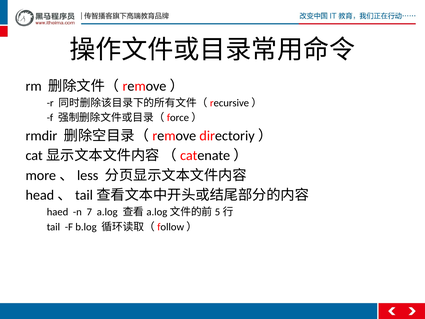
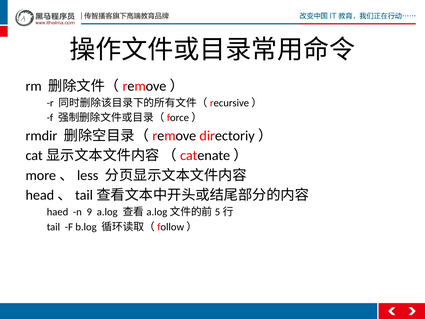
7: 7 -> 9
